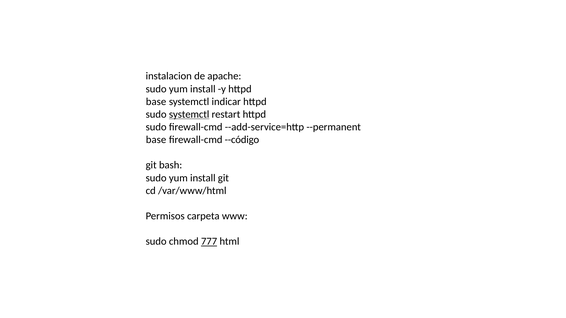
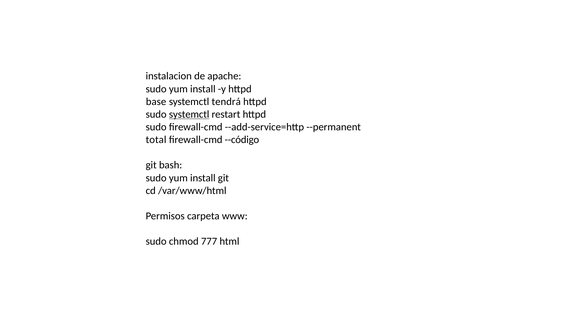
indicar: indicar -> tendrá
base at (156, 140): base -> total
777 underline: present -> none
